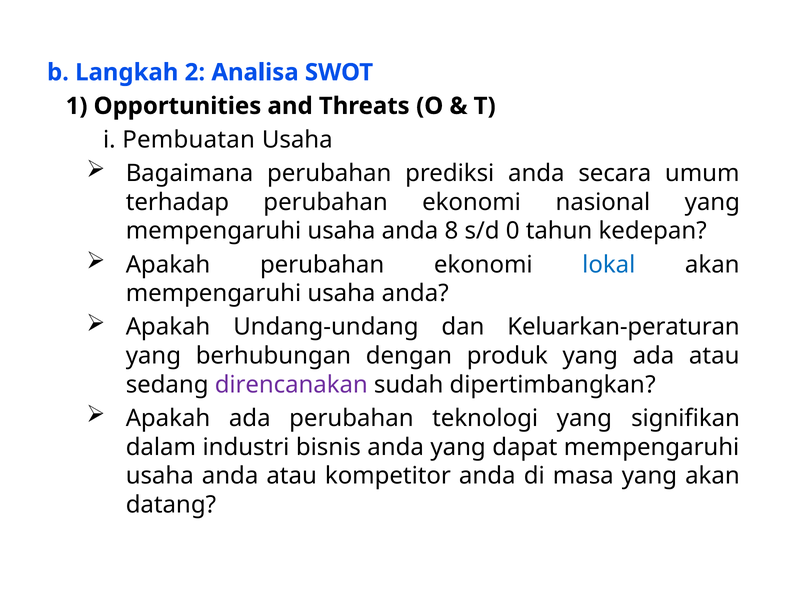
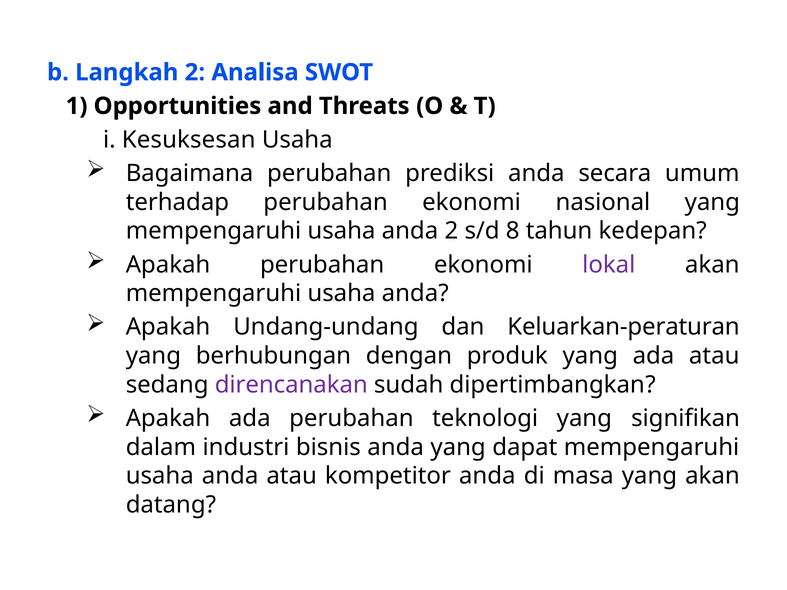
Pembuatan: Pembuatan -> Kesuksesan
anda 8: 8 -> 2
0: 0 -> 8
lokal colour: blue -> purple
